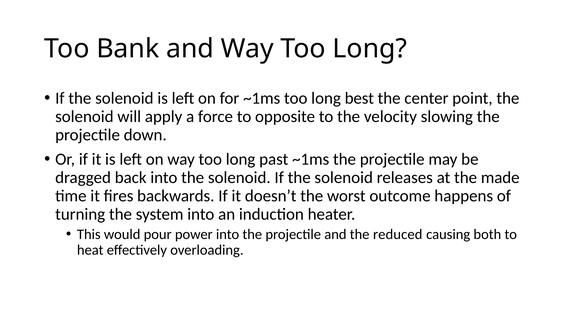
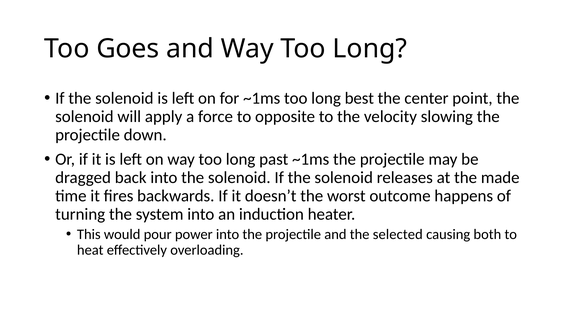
Bank: Bank -> Goes
reduced: reduced -> selected
